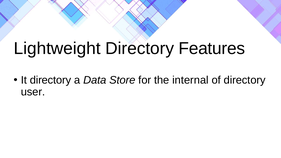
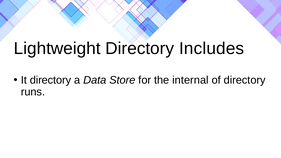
Features: Features -> Includes
user: user -> runs
